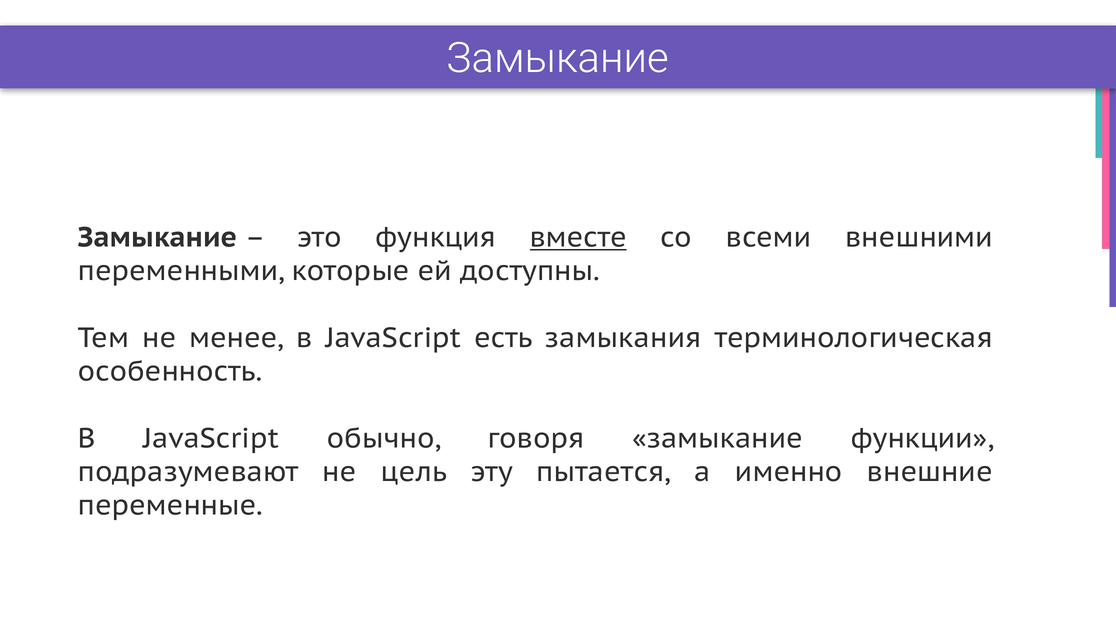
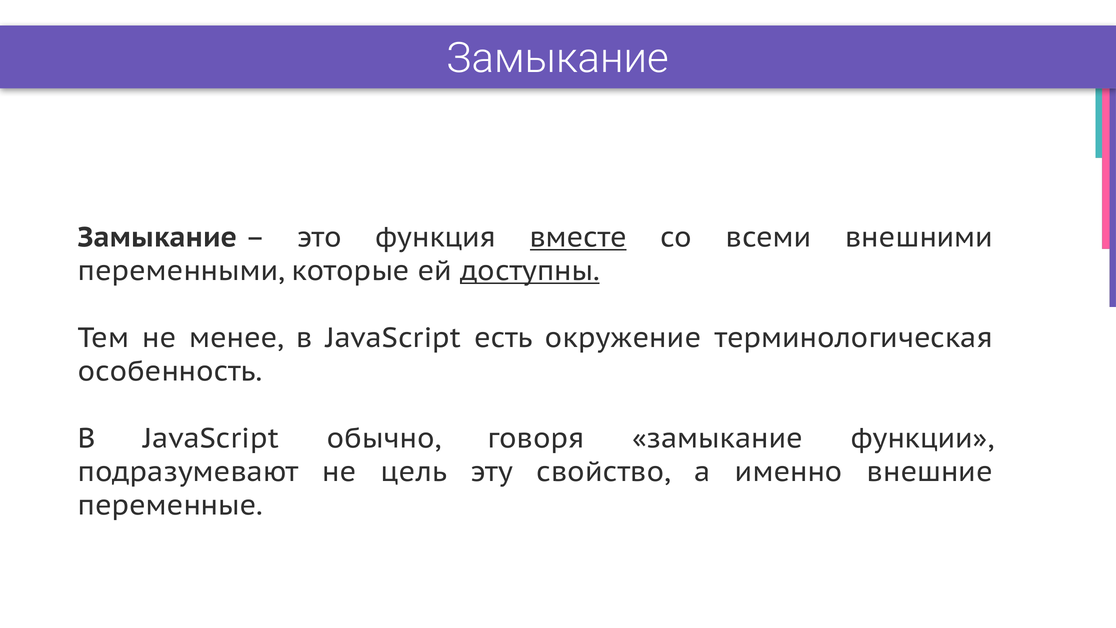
доступны underline: none -> present
замыкания: замыкания -> окружение
пытается: пытается -> свойство
